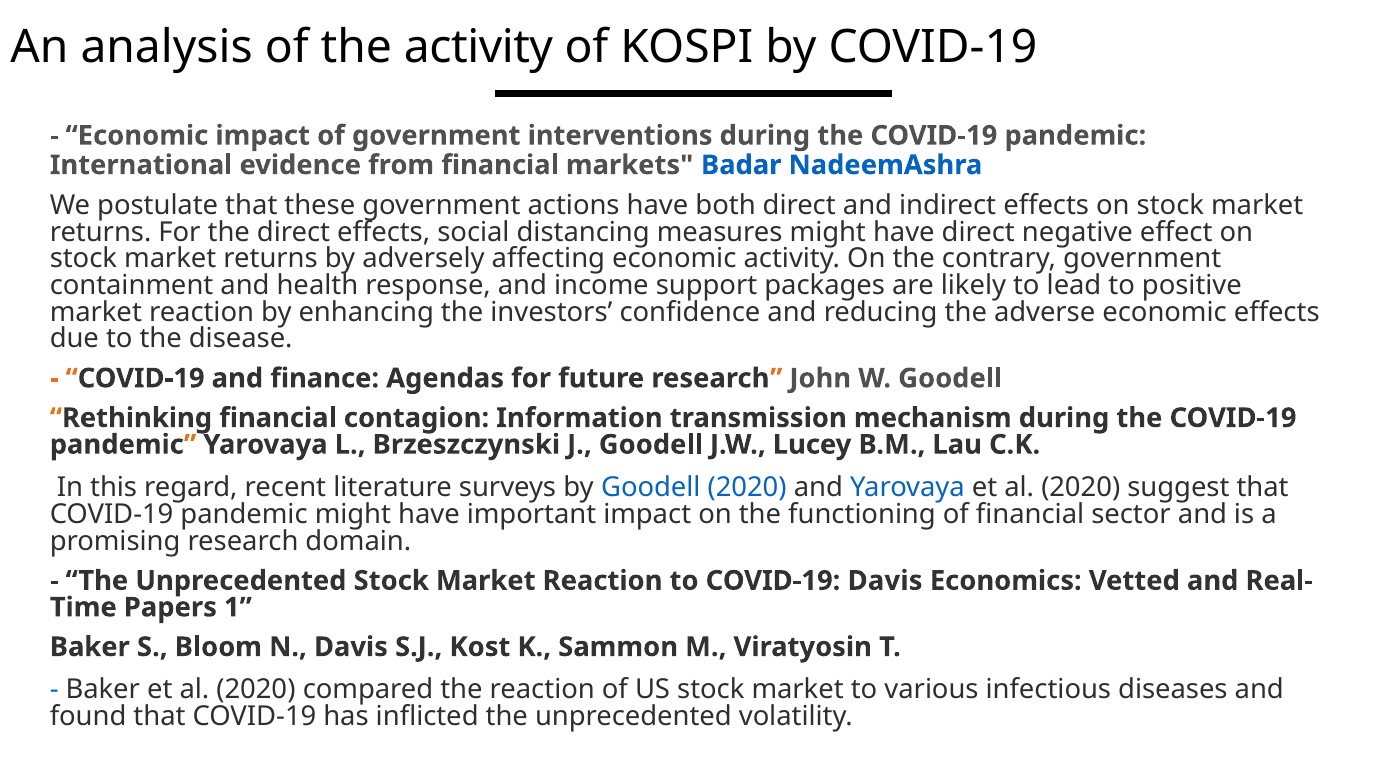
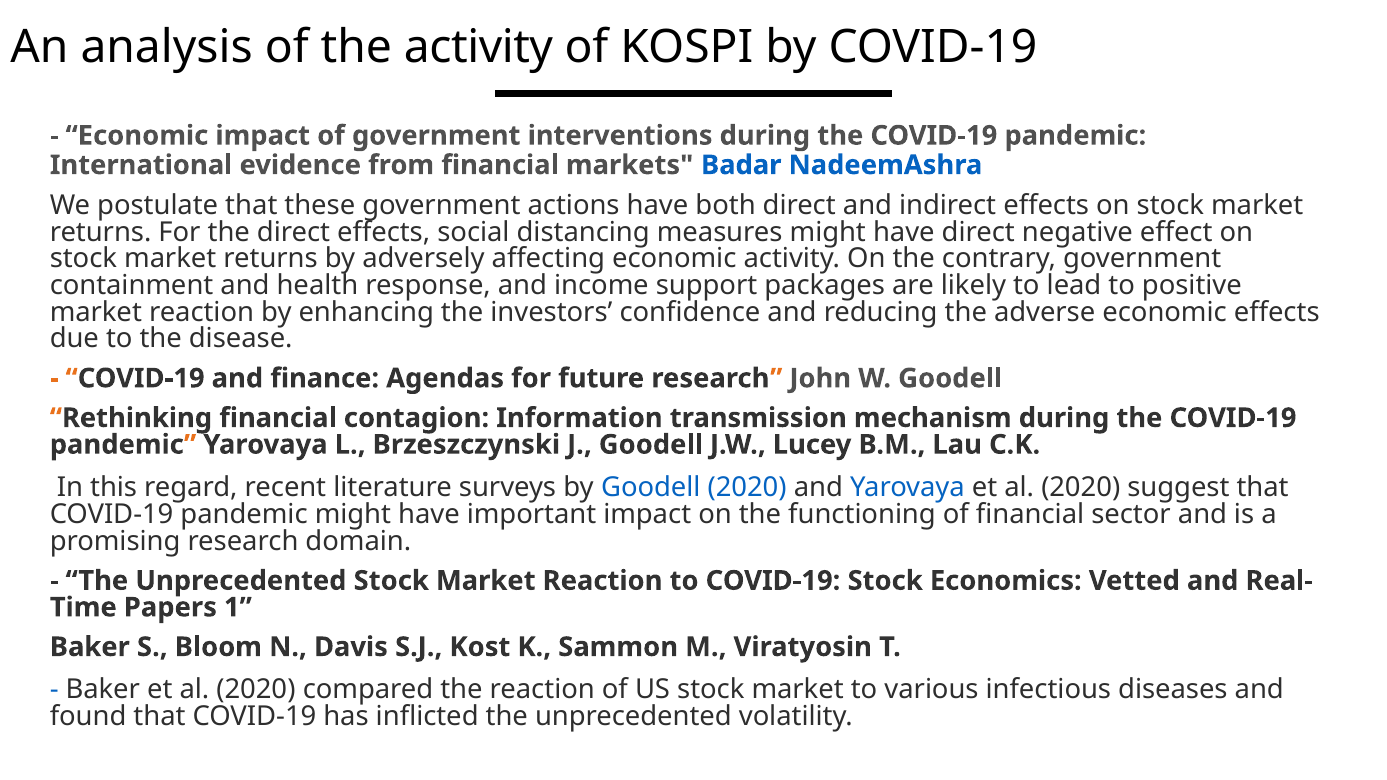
COVID-19 Davis: Davis -> Stock
